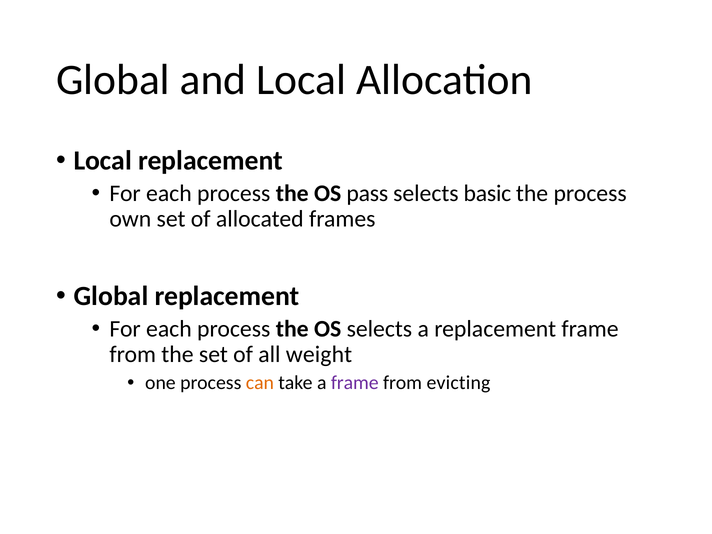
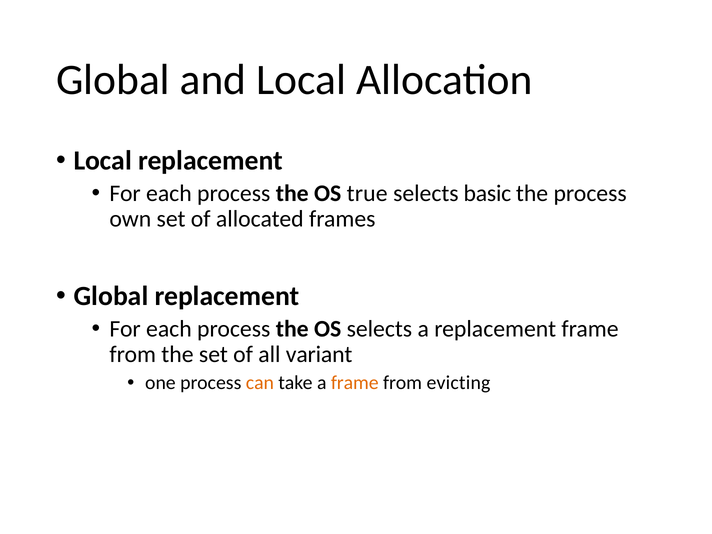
pass: pass -> true
weight: weight -> variant
frame at (355, 383) colour: purple -> orange
